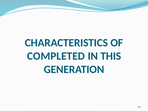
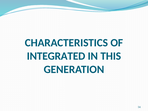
COMPLETED: COMPLETED -> INTEGRATED
